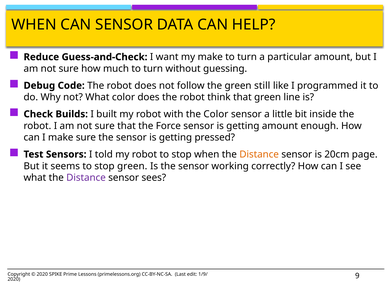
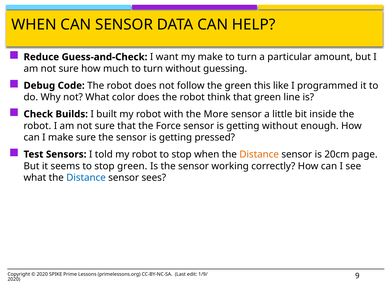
still: still -> this
the Color: Color -> More
getting amount: amount -> without
Distance at (86, 178) colour: purple -> blue
